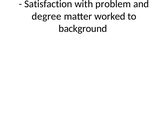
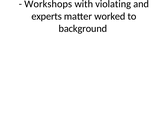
Satisfaction: Satisfaction -> Workshops
problem: problem -> violating
degree: degree -> experts
